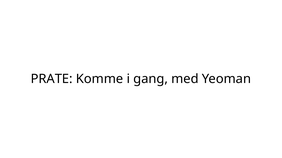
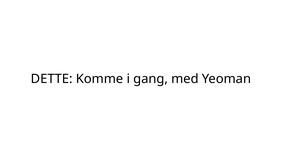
PRATE: PRATE -> DETTE
